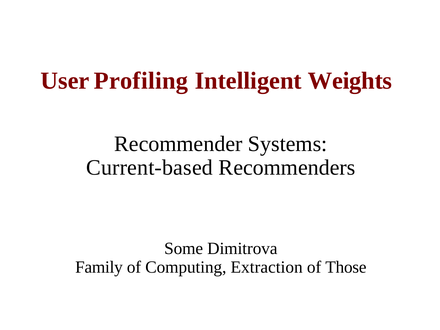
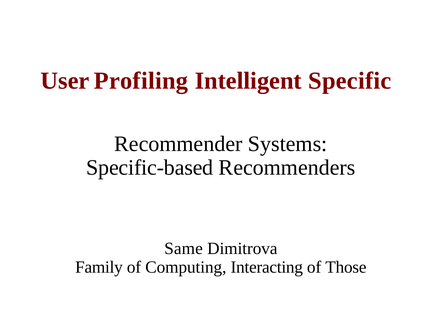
Weights: Weights -> Specific
Current-based: Current-based -> Specific-based
Some: Some -> Same
Extraction: Extraction -> Interacting
